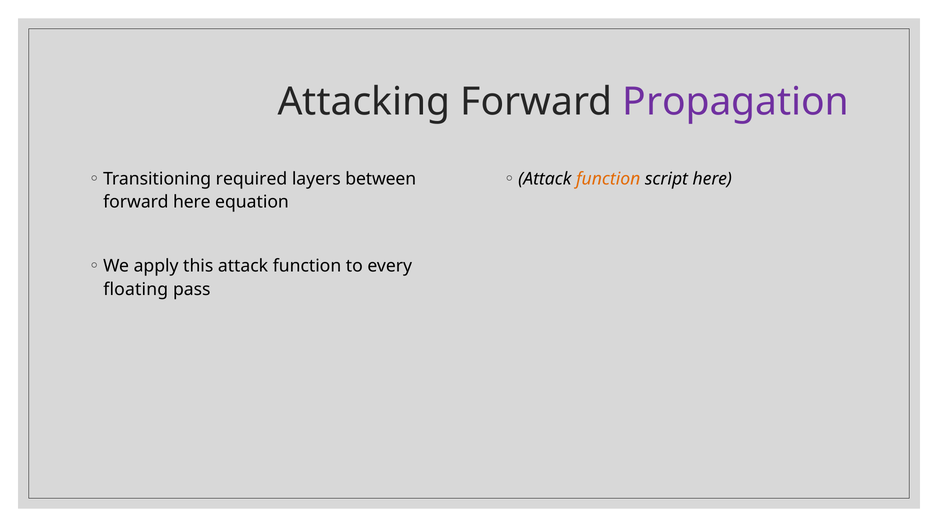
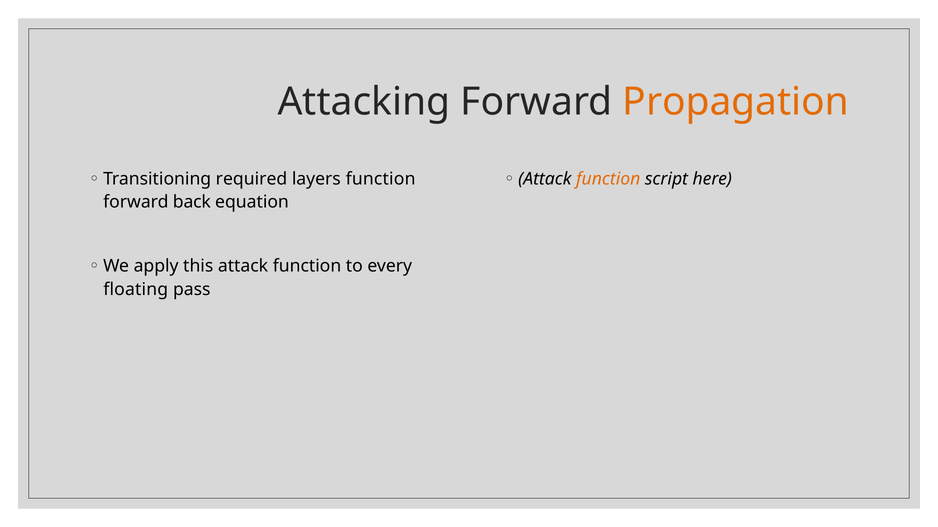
Propagation colour: purple -> orange
layers between: between -> function
forward here: here -> back
